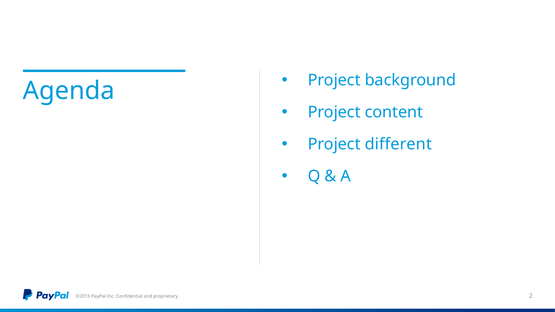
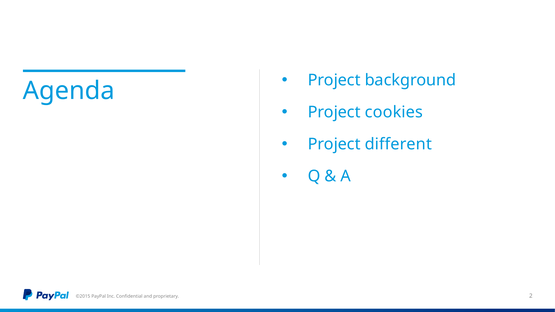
content: content -> cookies
